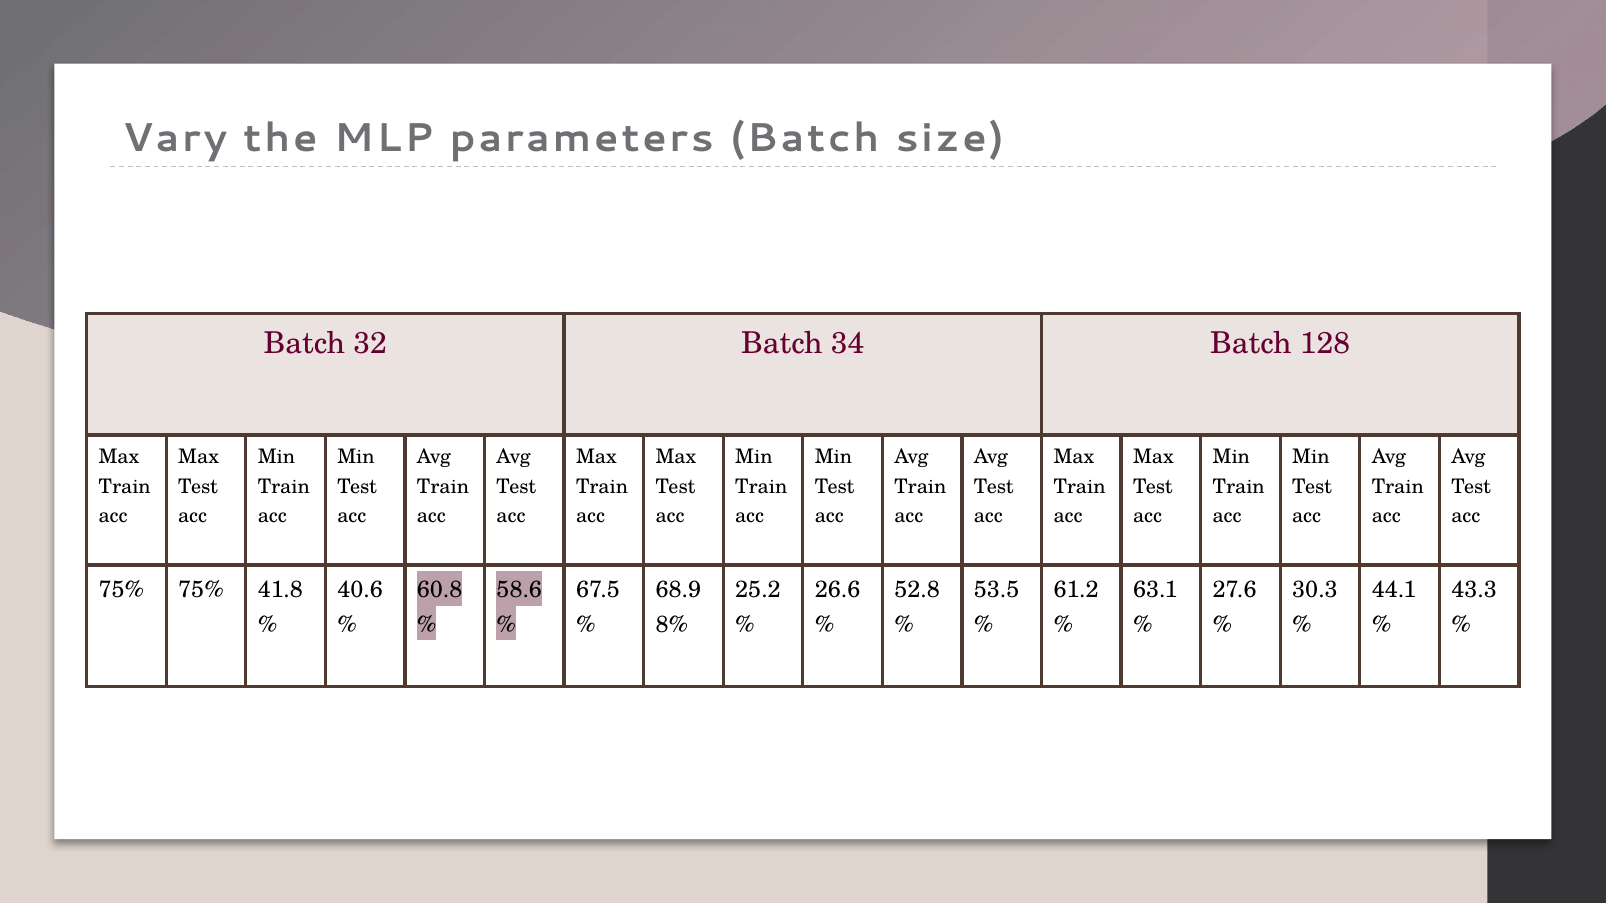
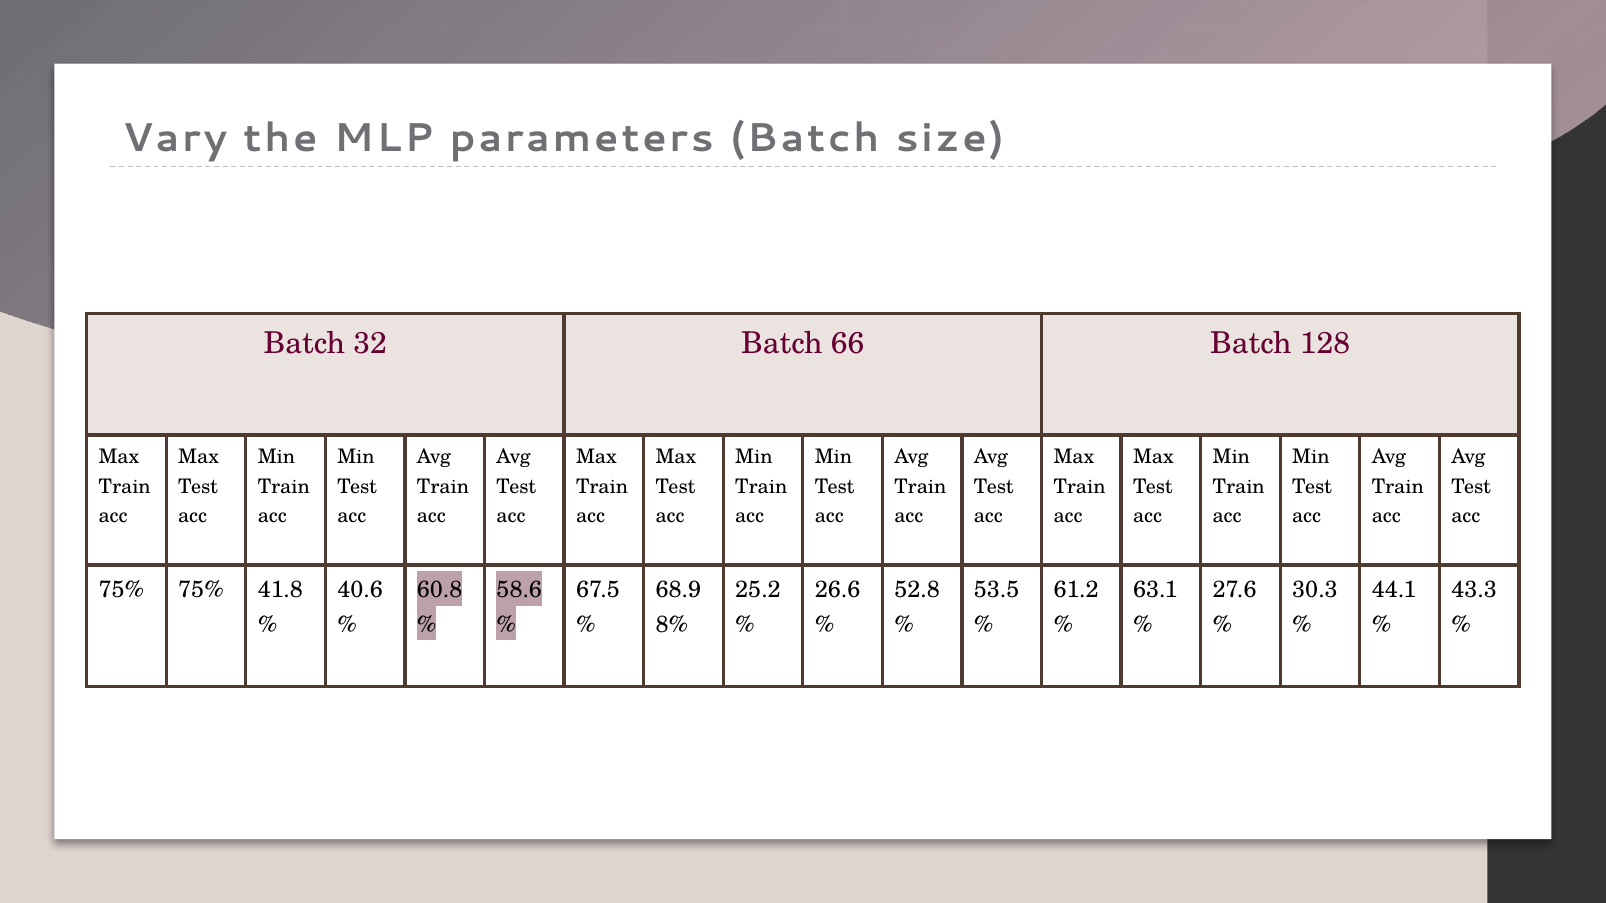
34: 34 -> 66
